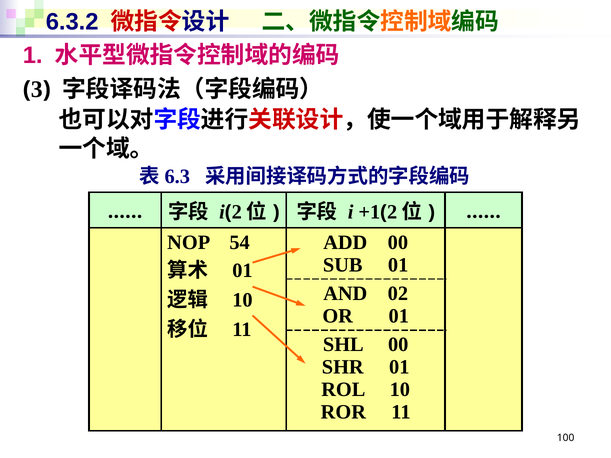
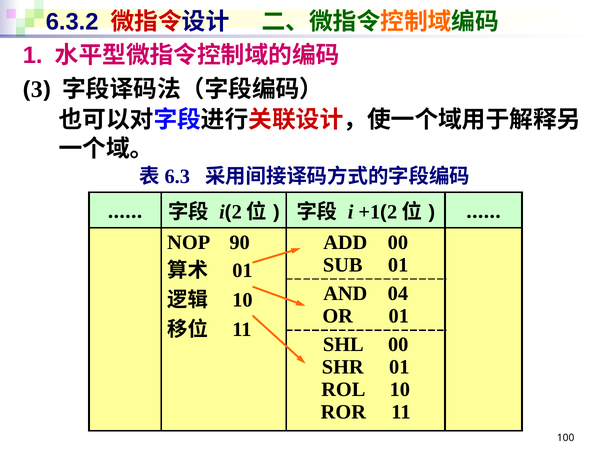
54: 54 -> 90
02: 02 -> 04
